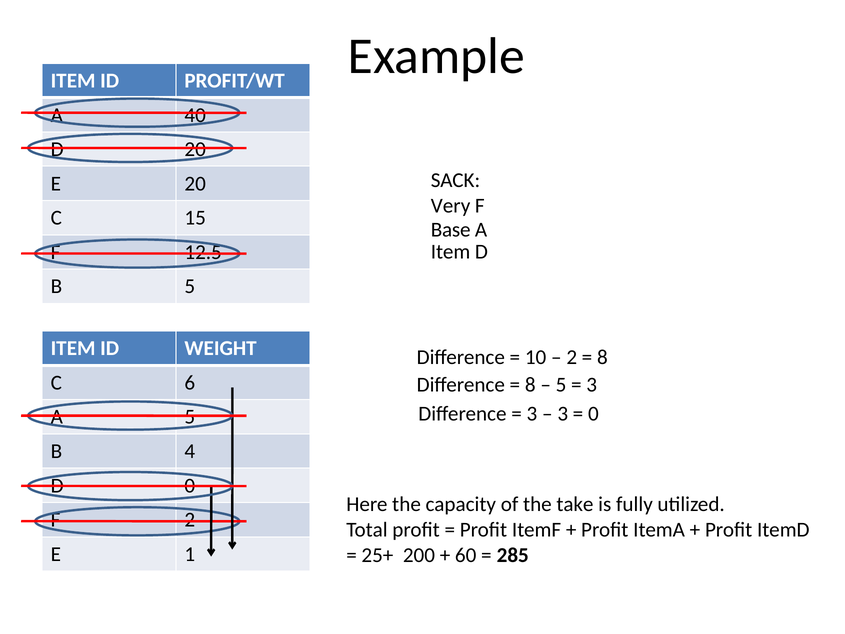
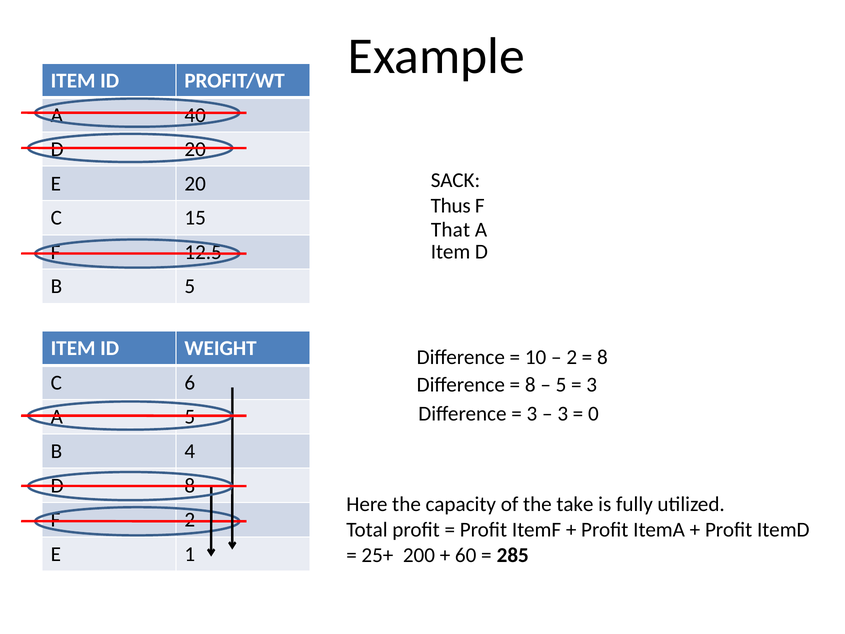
Very: Very -> Thus
Base: Base -> That
D 0: 0 -> 8
